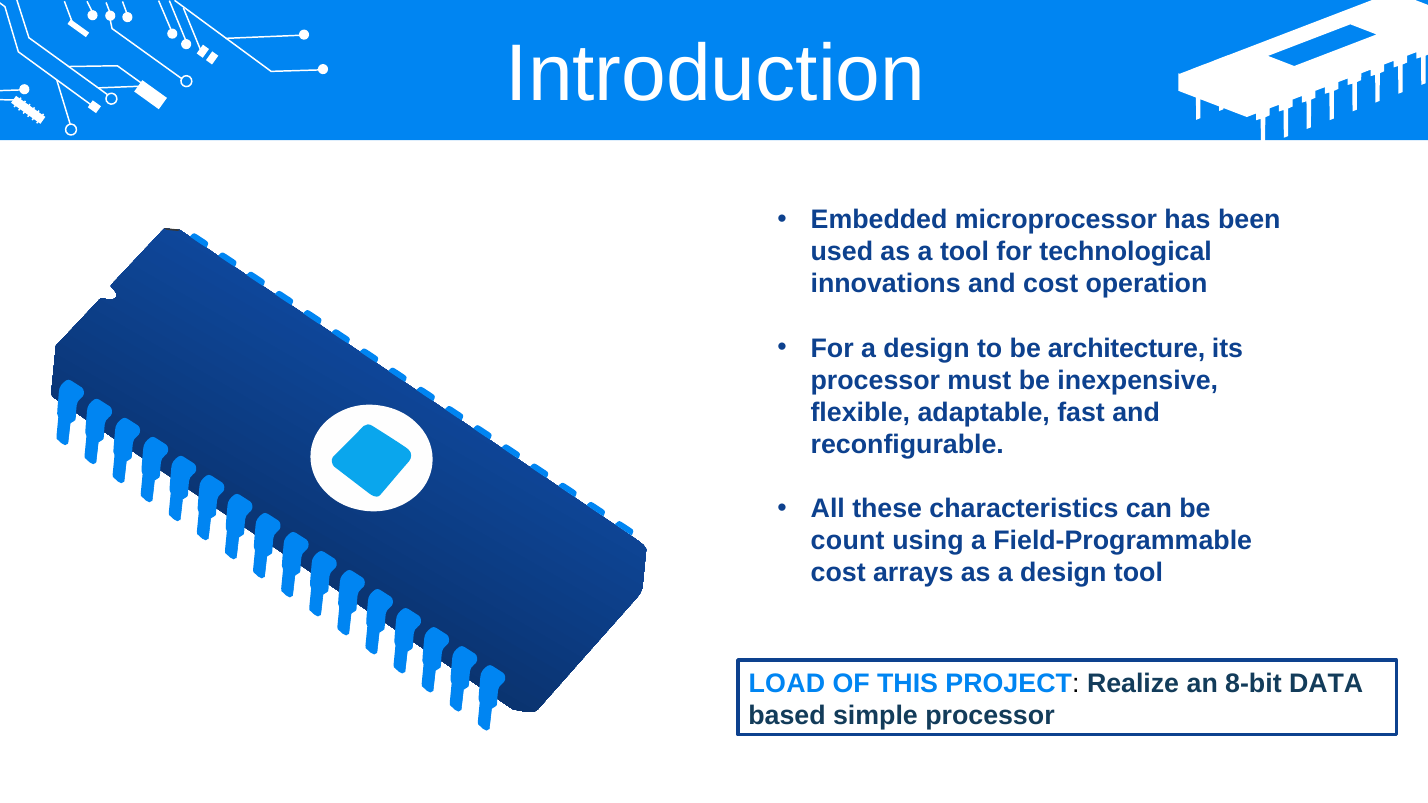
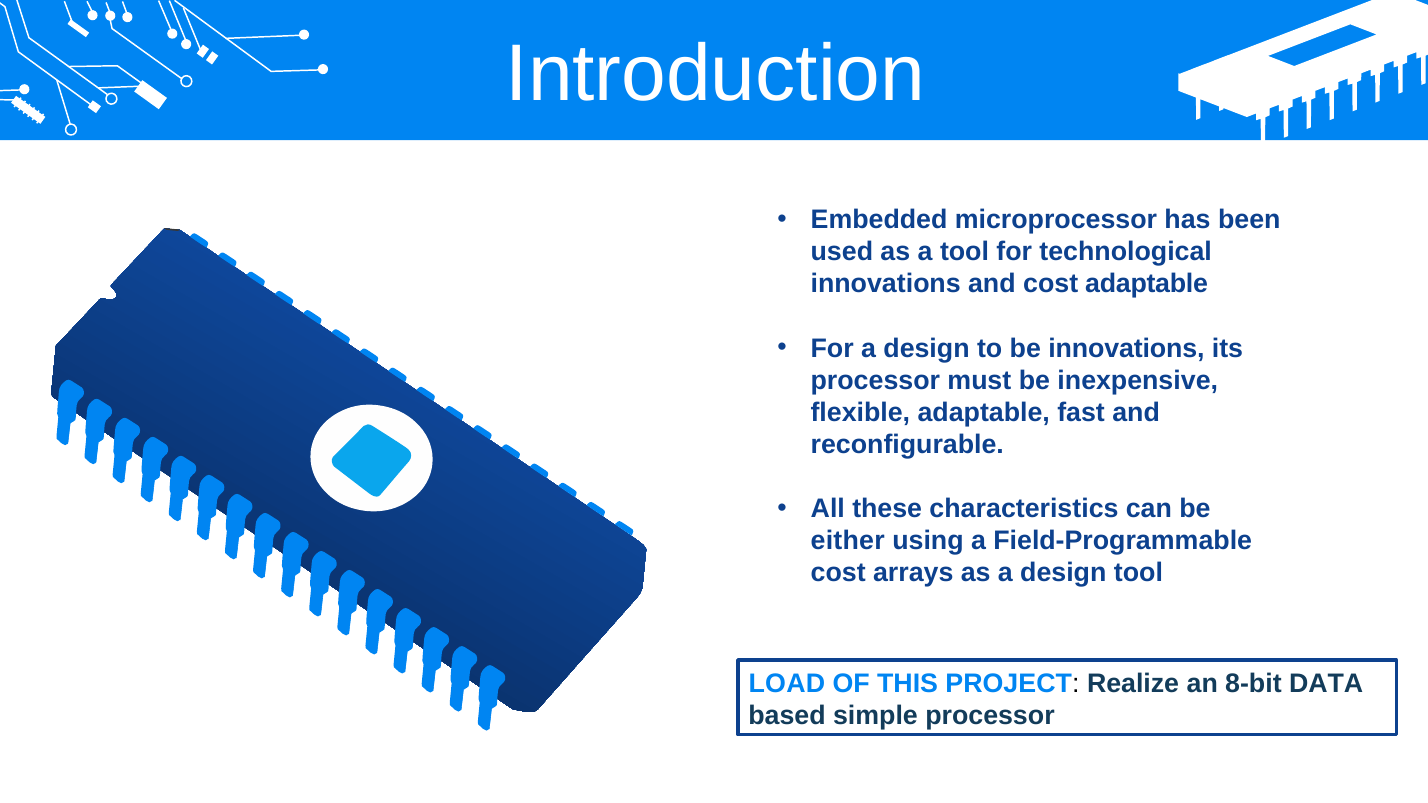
cost operation: operation -> adaptable
be architecture: architecture -> innovations
count: count -> either
